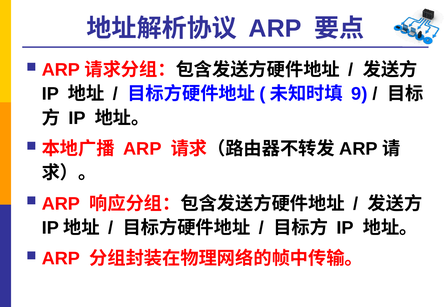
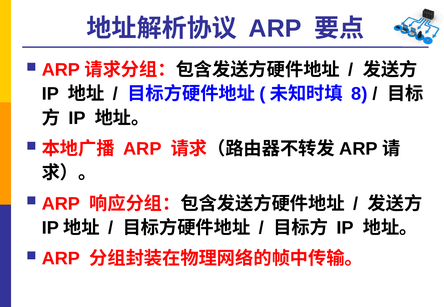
9: 9 -> 8
